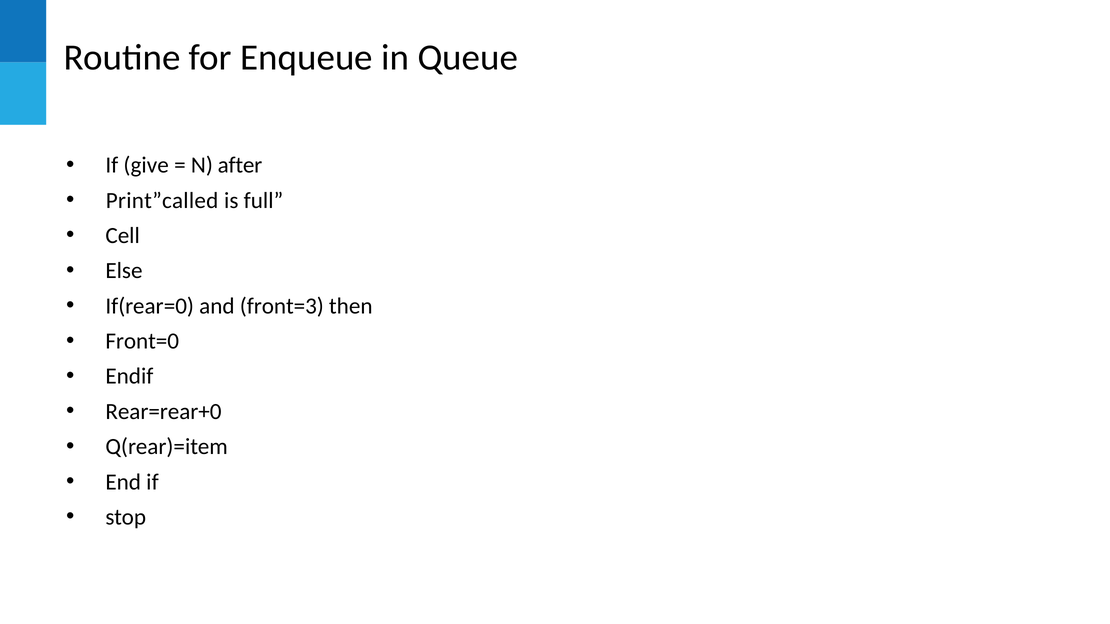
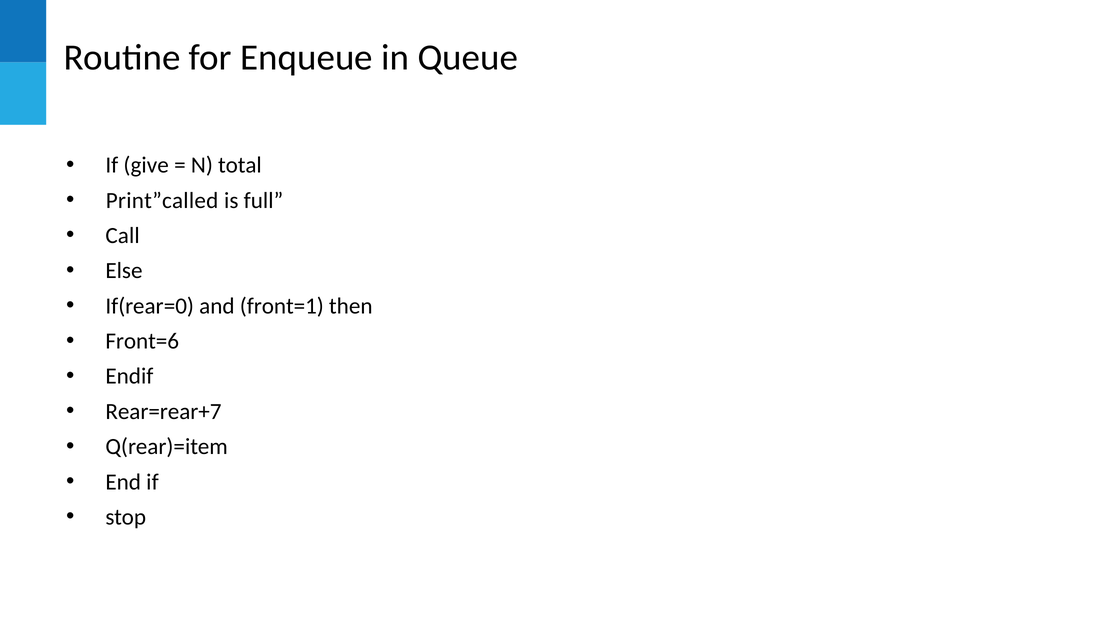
after: after -> total
Cell: Cell -> Call
front=3: front=3 -> front=1
Front=0: Front=0 -> Front=6
Rear=rear+0: Rear=rear+0 -> Rear=rear+7
